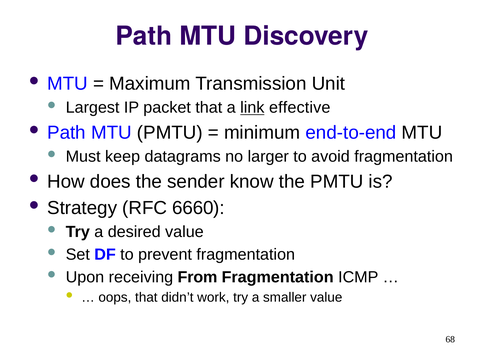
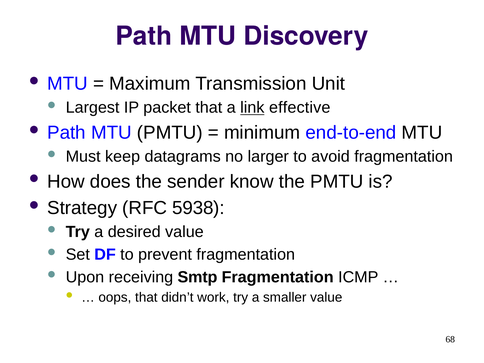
6660: 6660 -> 5938
From: From -> Smtp
